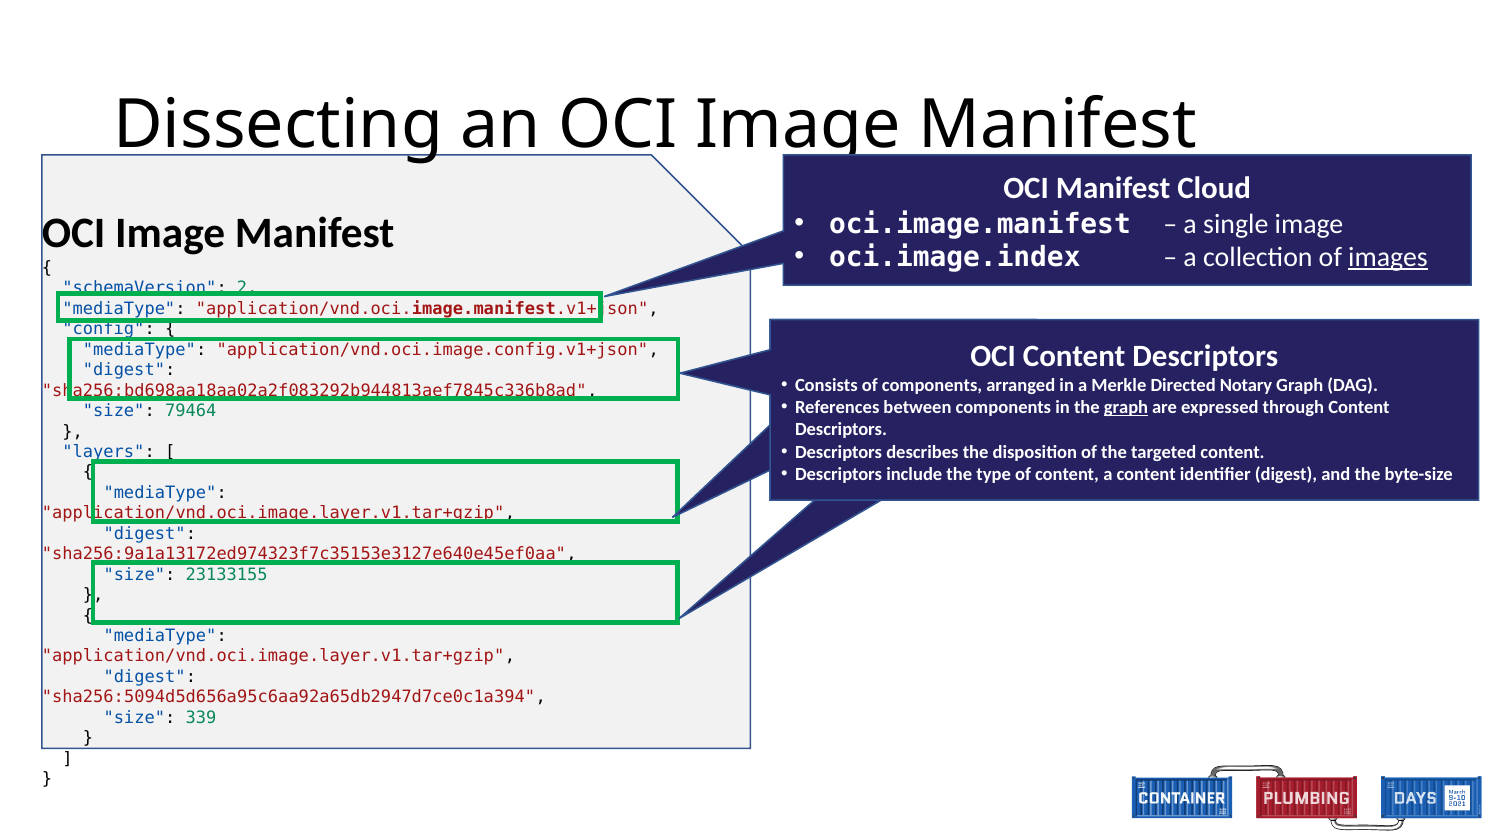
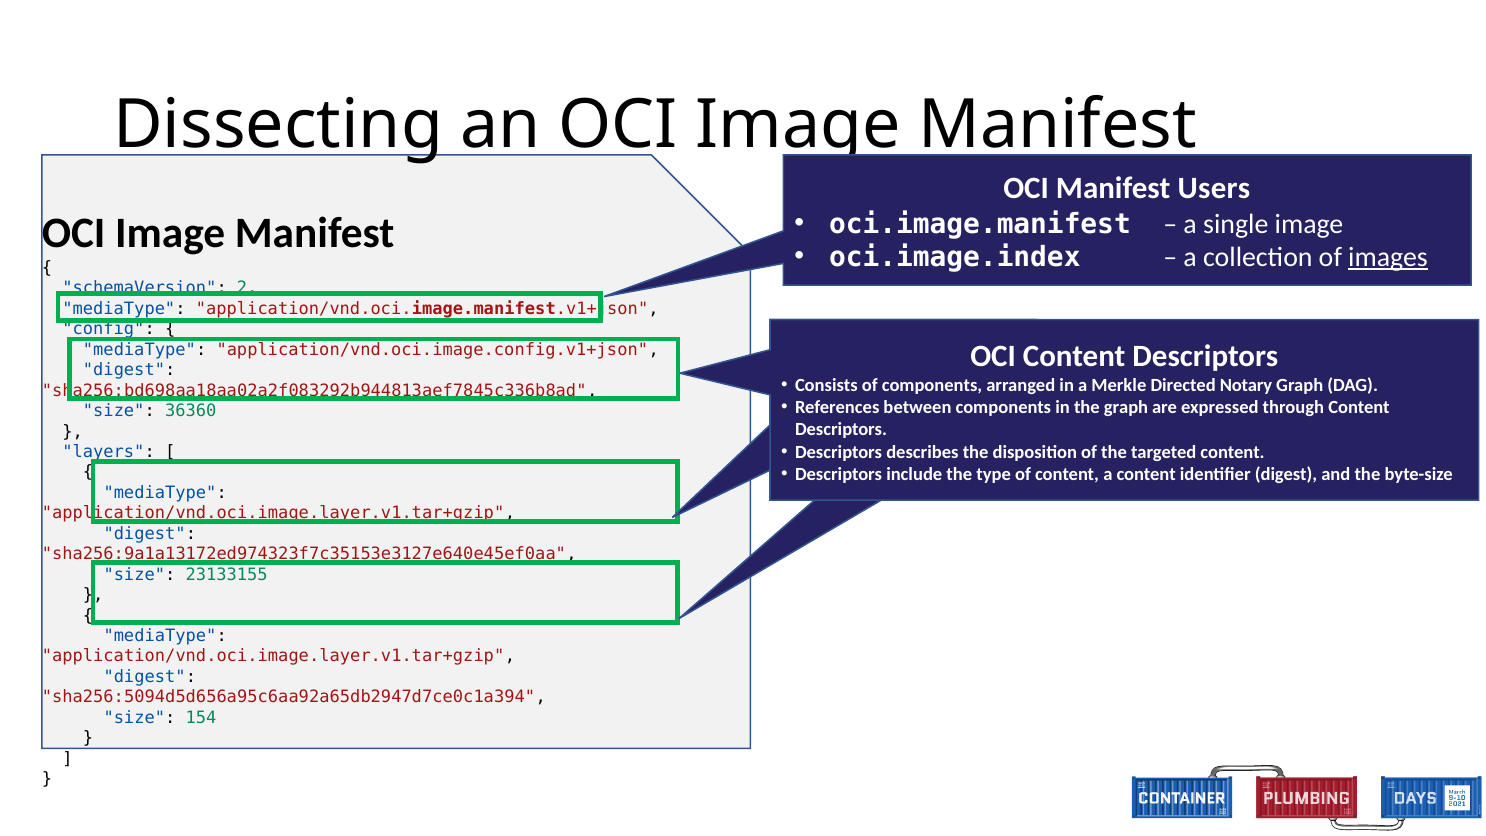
Cloud: Cloud -> Users
graph at (1126, 407) underline: present -> none
79464: 79464 -> 36360
339: 339 -> 154
